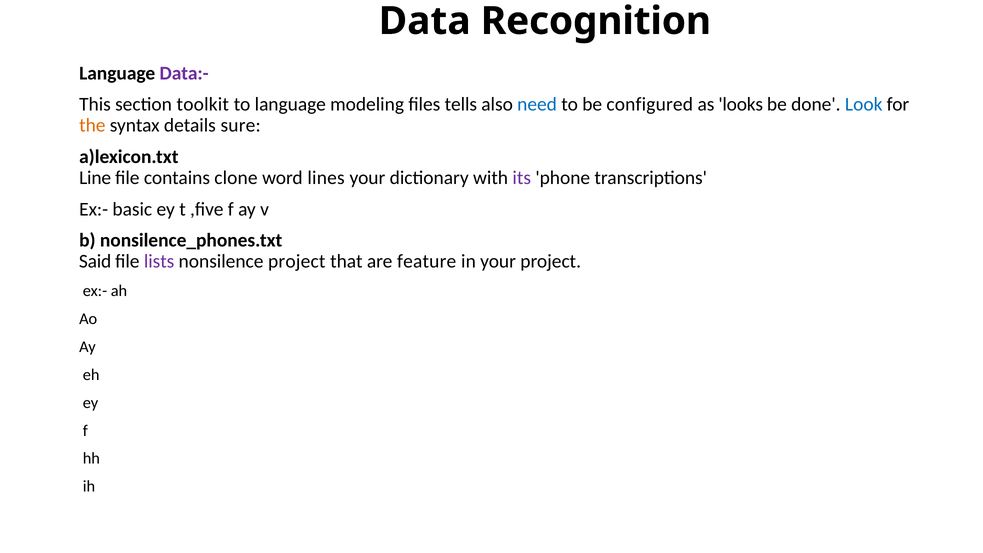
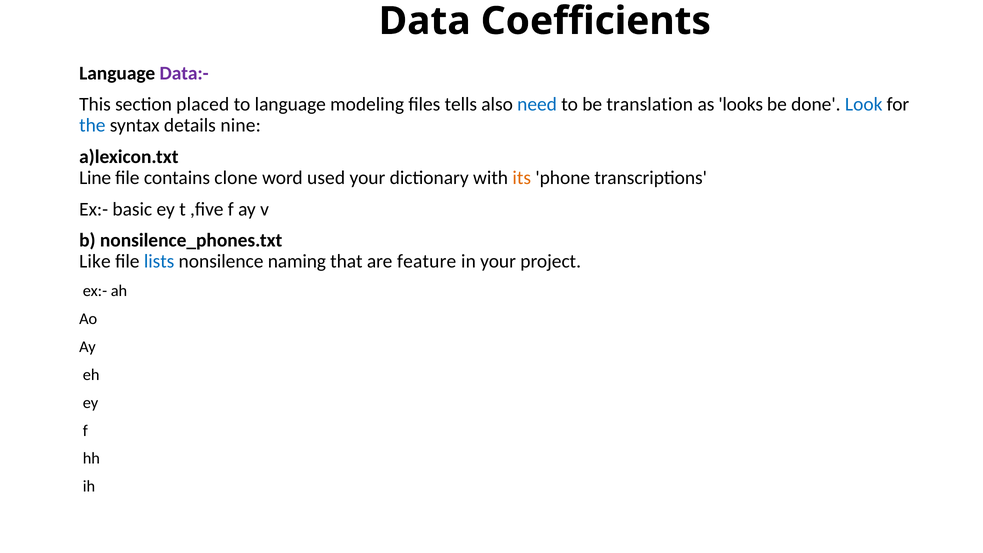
Recognition: Recognition -> Coefficients
toolkit: toolkit -> placed
configured: configured -> translation
the colour: orange -> blue
sure: sure -> nine
lines: lines -> used
its colour: purple -> orange
Said: Said -> Like
lists colour: purple -> blue
nonsilence project: project -> naming
